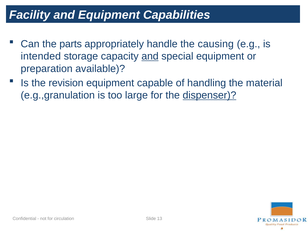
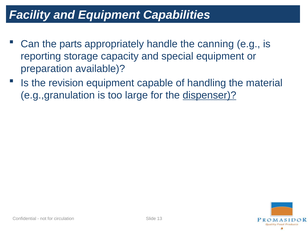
causing: causing -> canning
intended: intended -> reporting
and at (150, 56) underline: present -> none
